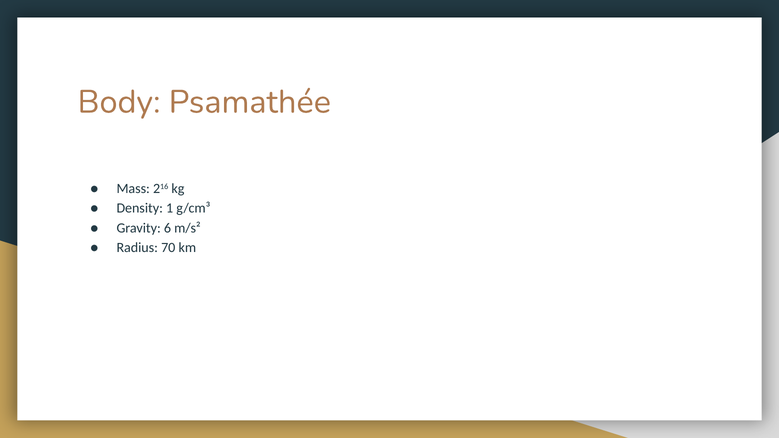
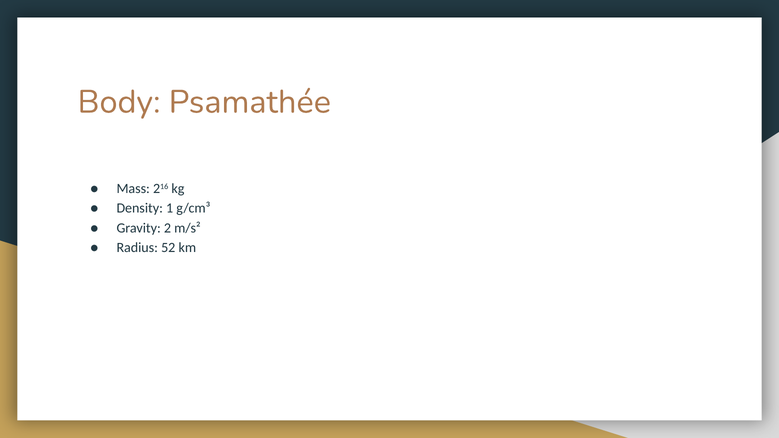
6: 6 -> 2
70: 70 -> 52
